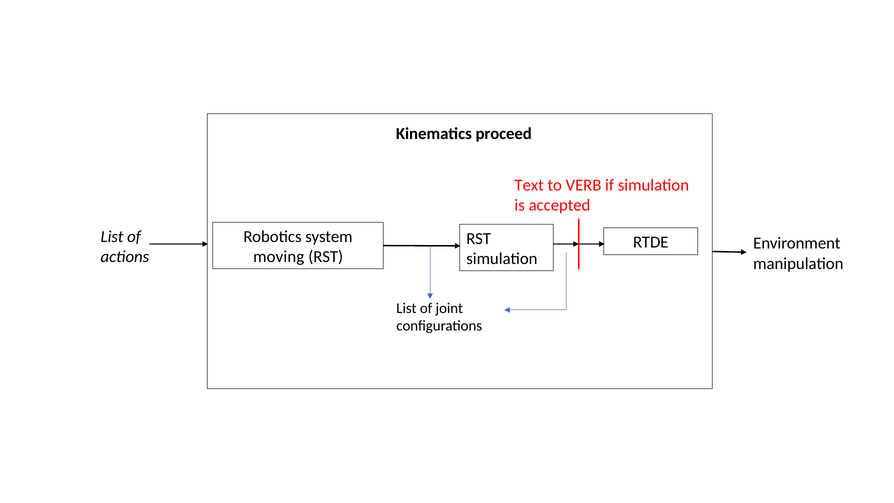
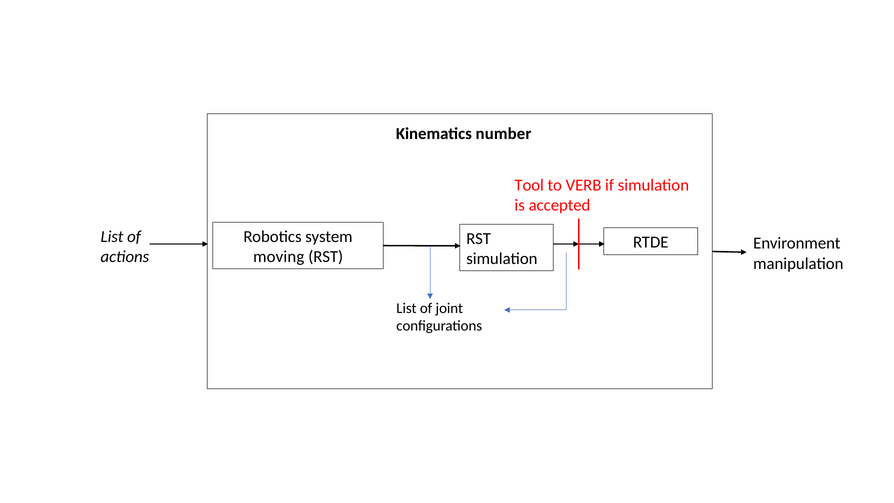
proceed: proceed -> number
Text: Text -> Tool
